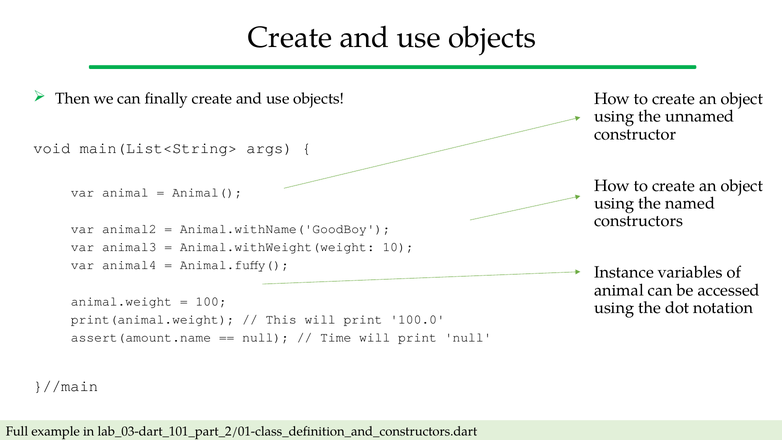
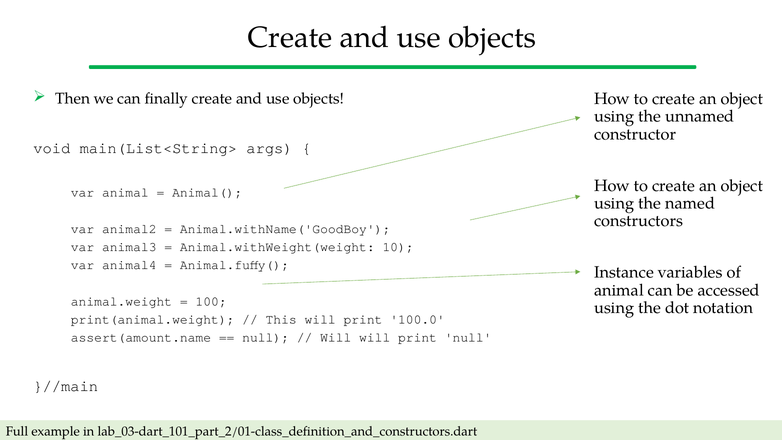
Time at (336, 338): Time -> Will
